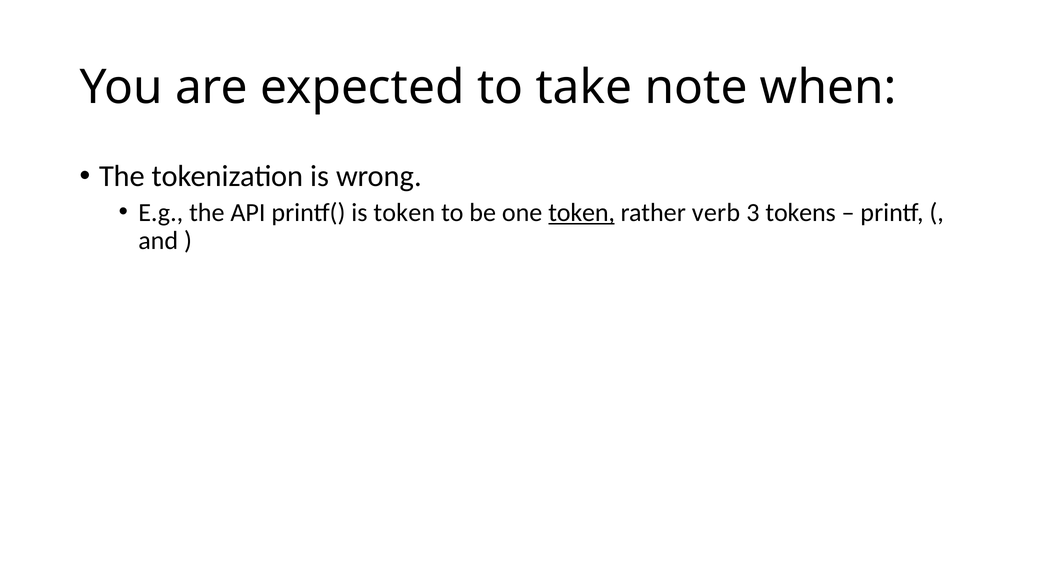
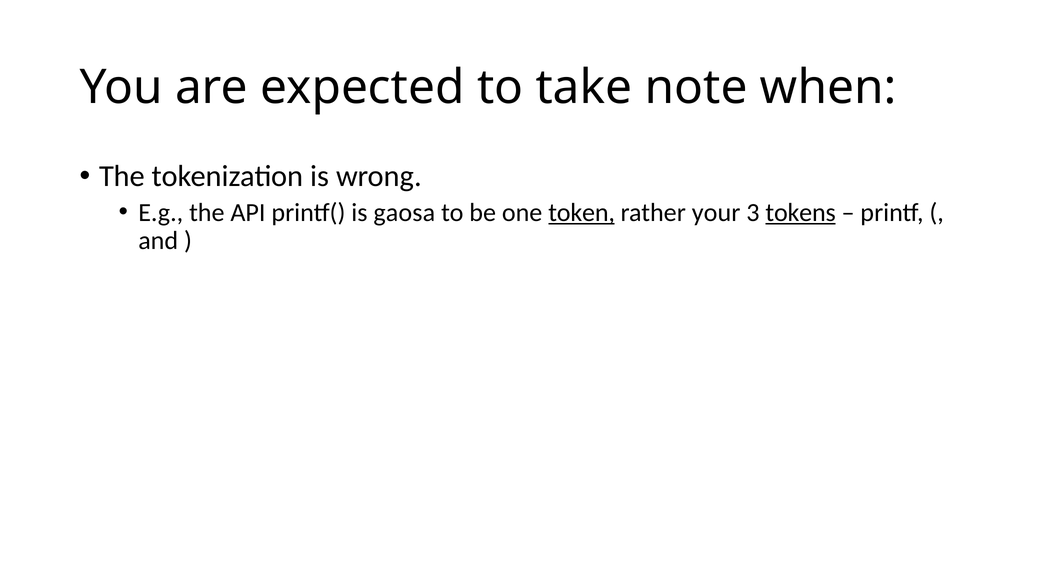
is token: token -> gaosa
verb: verb -> your
tokens underline: none -> present
